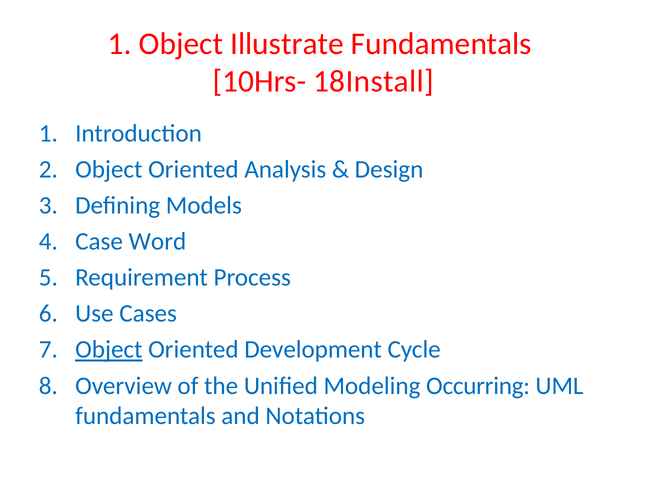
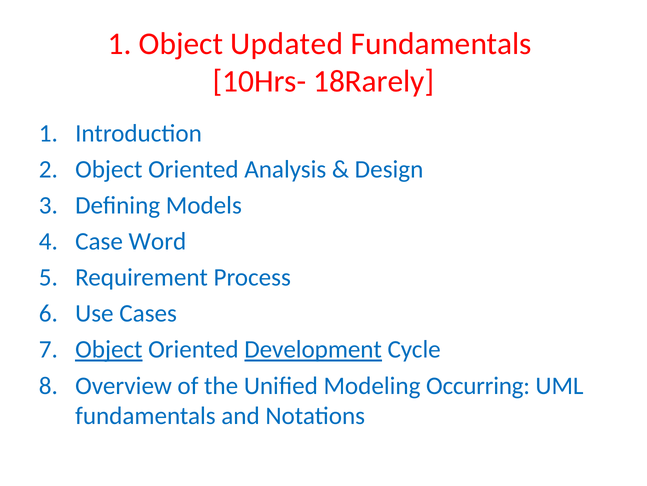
Illustrate: Illustrate -> Updated
18Install: 18Install -> 18Rarely
Development underline: none -> present
